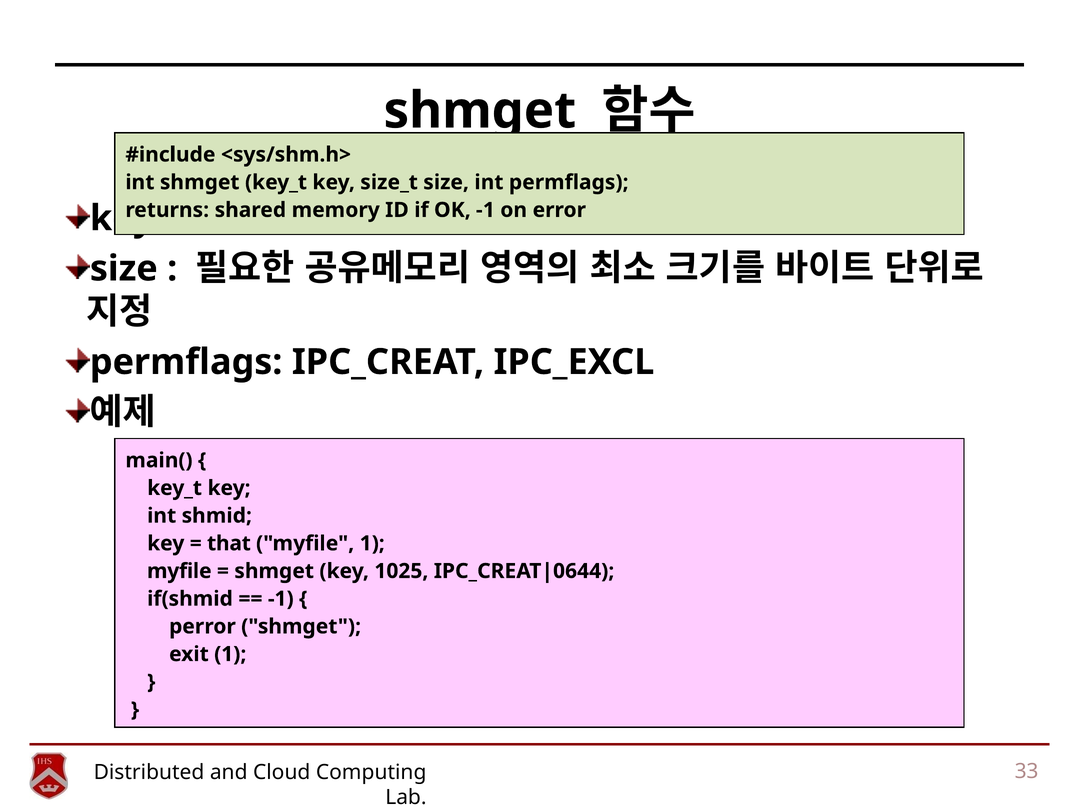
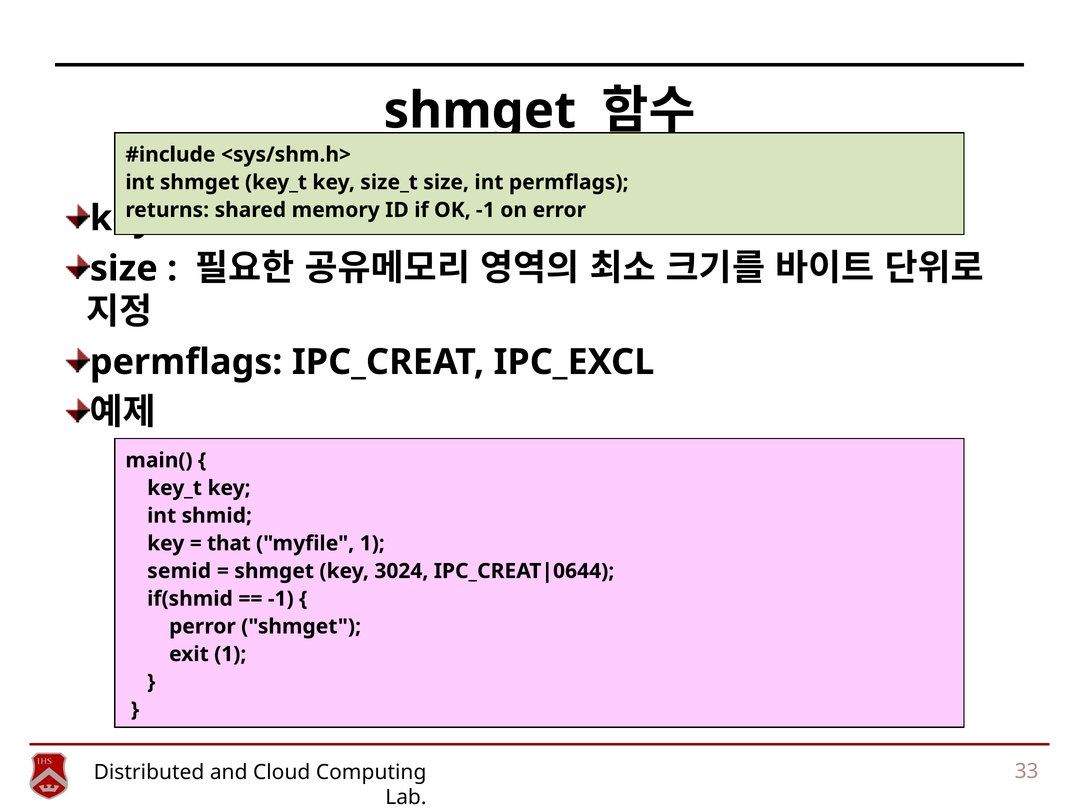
myfile at (179, 571): myfile -> semid
1025: 1025 -> 3024
